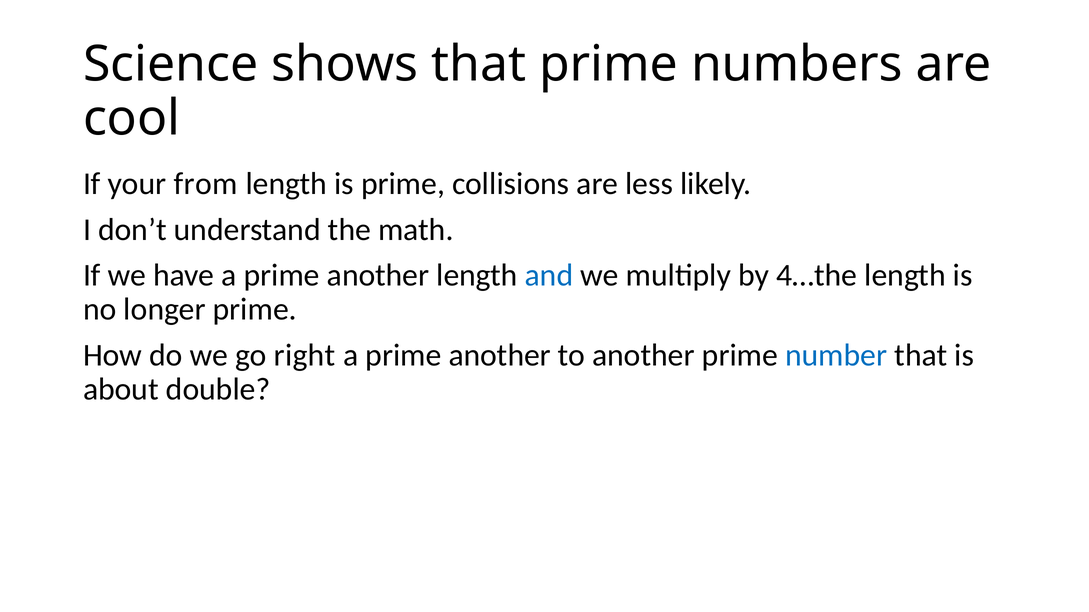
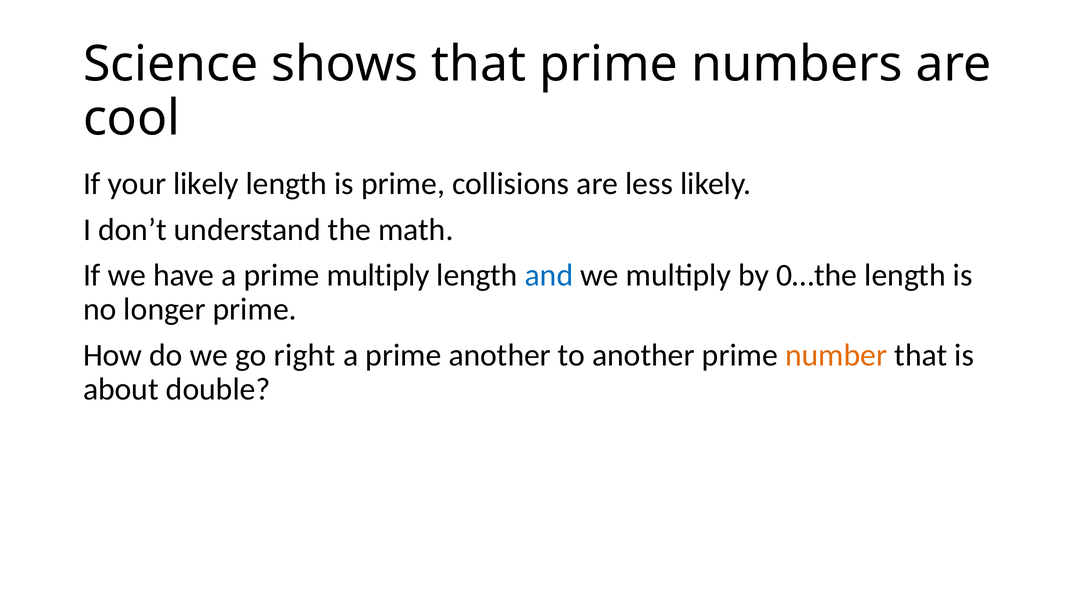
your from: from -> likely
have a prime another: another -> multiply
4…the: 4…the -> 0…the
number colour: blue -> orange
